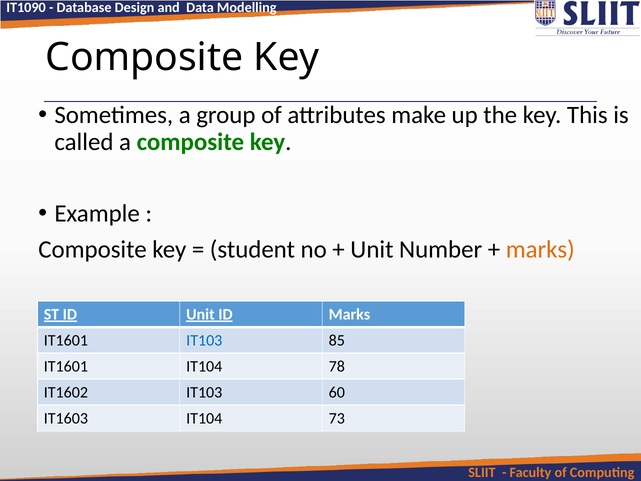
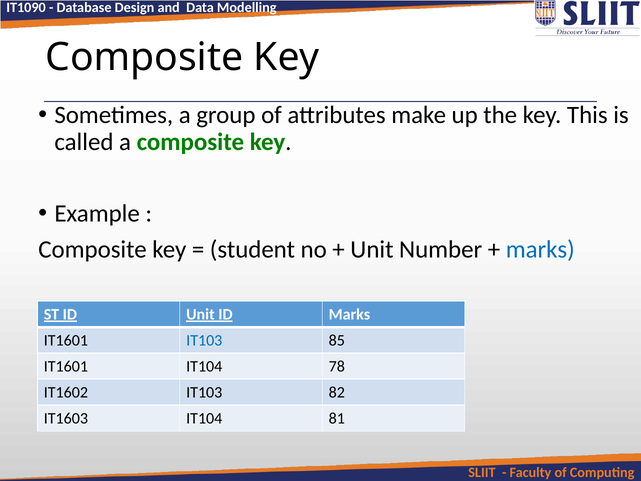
marks at (540, 249) colour: orange -> blue
60: 60 -> 82
73: 73 -> 81
